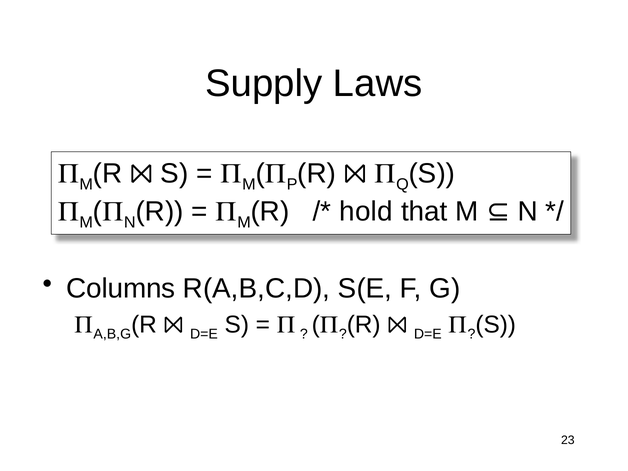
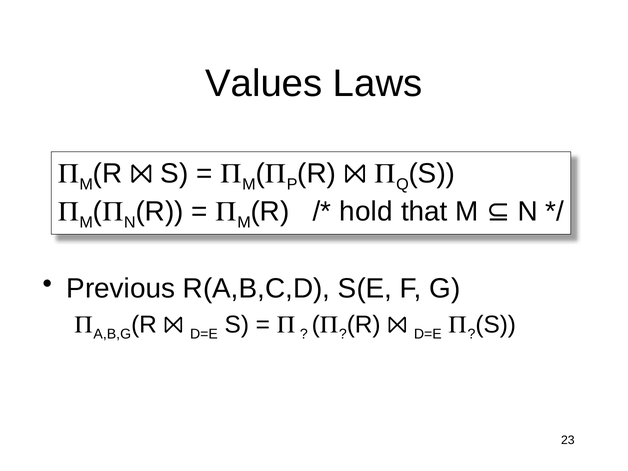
Supply: Supply -> Values
Columns: Columns -> Previous
